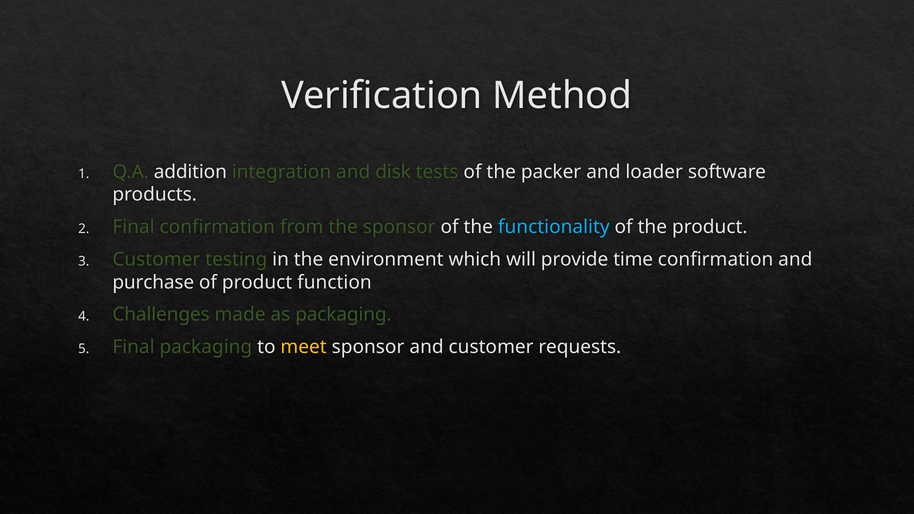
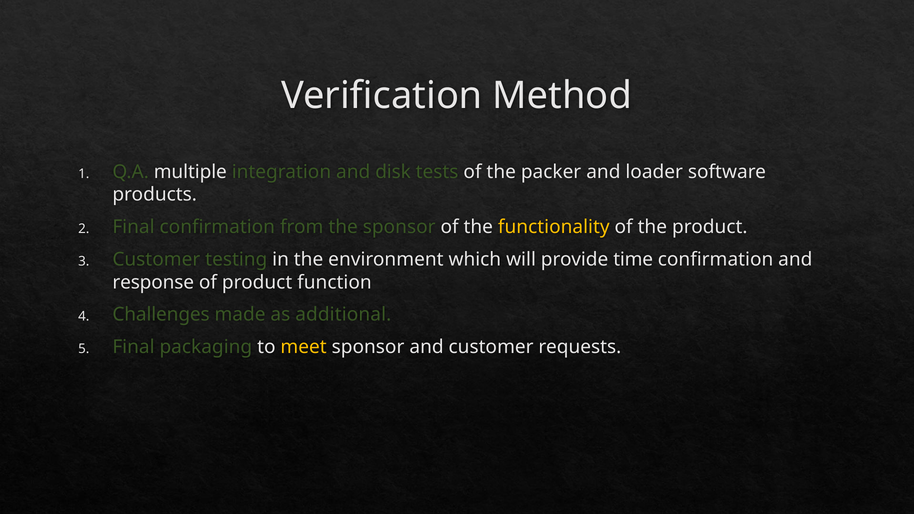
addition: addition -> multiple
functionality colour: light blue -> yellow
purchase: purchase -> response
as packaging: packaging -> additional
